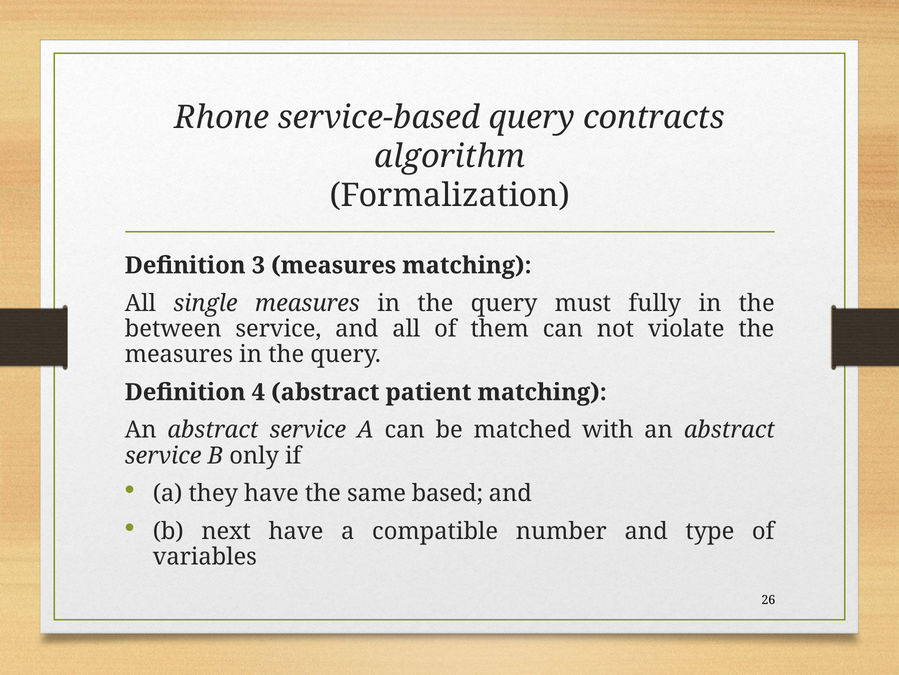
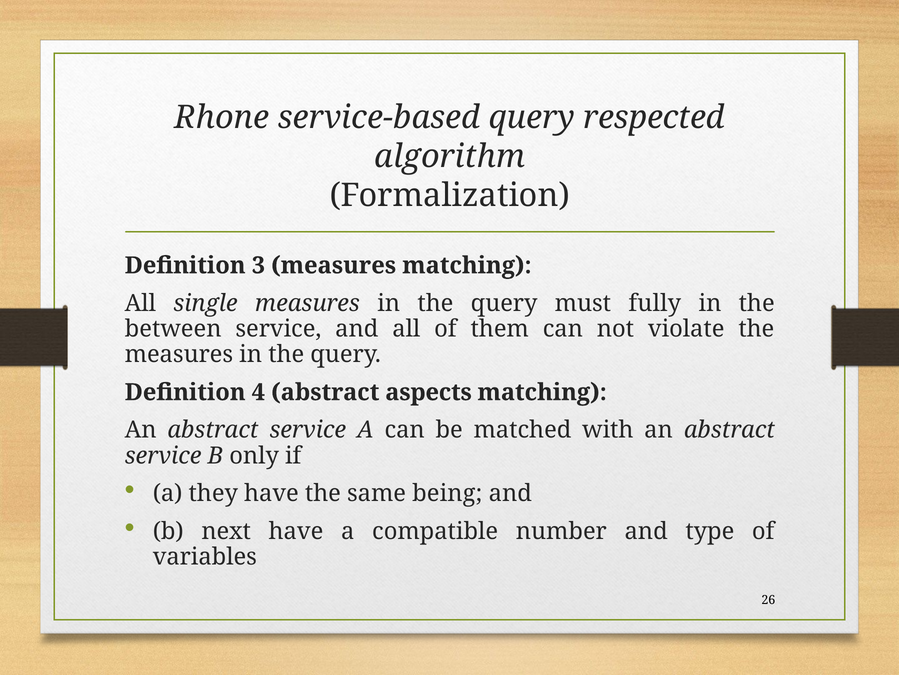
contracts: contracts -> respected
patient: patient -> aspects
based: based -> being
